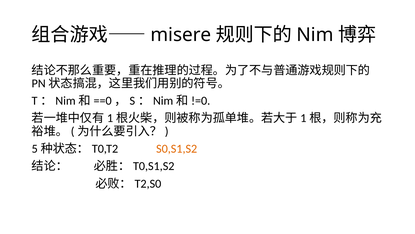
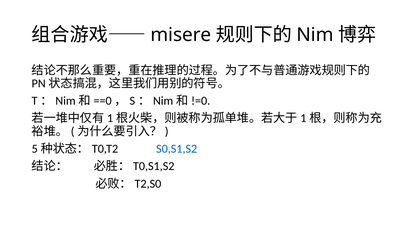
S0,S1,S2 colour: orange -> blue
